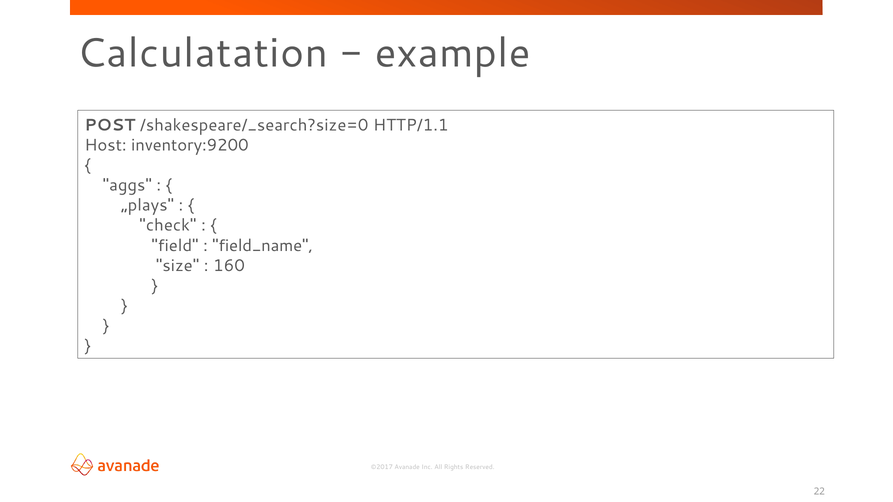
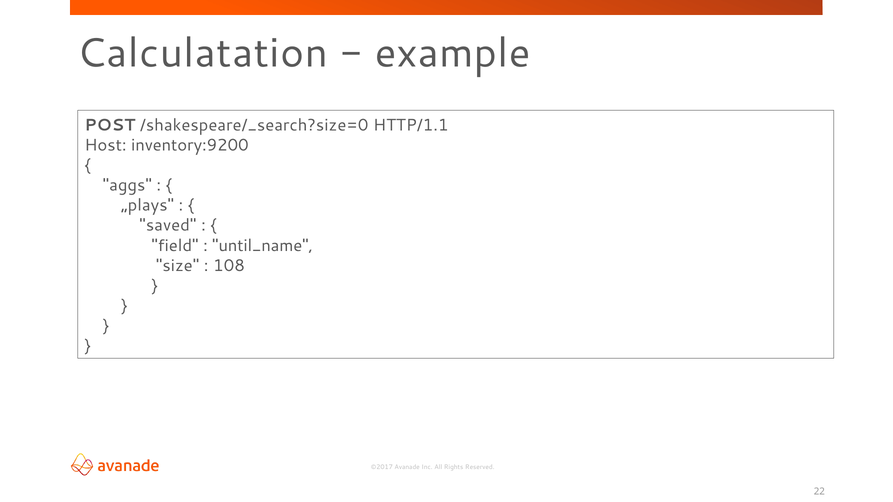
check: check -> saved
field_name: field_name -> until_name
160: 160 -> 108
